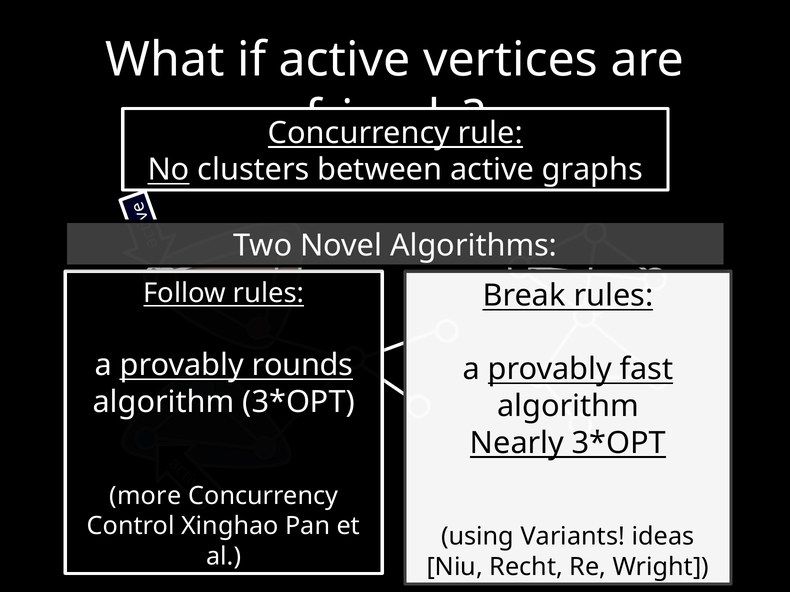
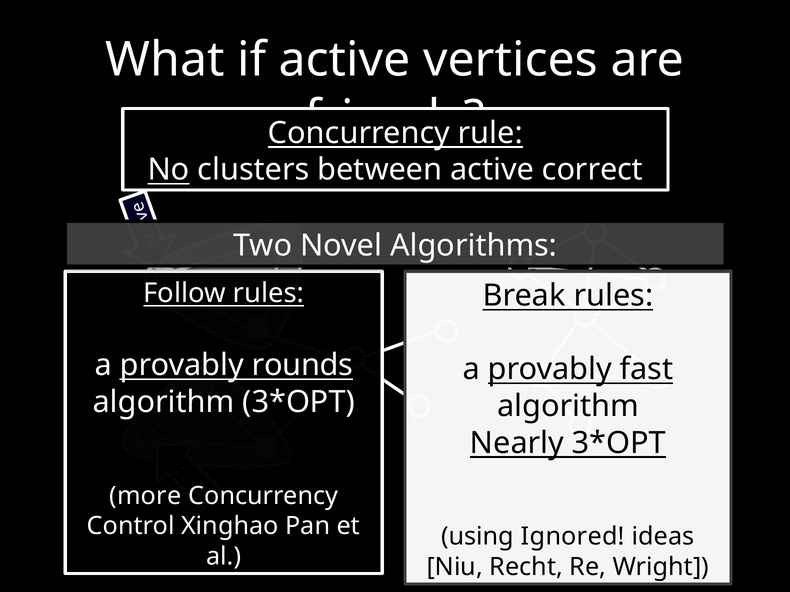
graphs: graphs -> correct
Variants: Variants -> Ignored
